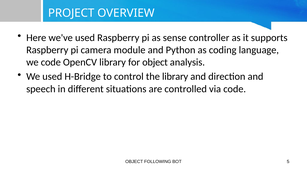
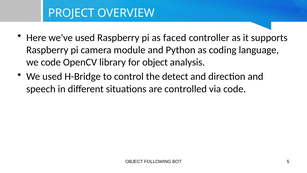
sense: sense -> faced
the library: library -> detect
